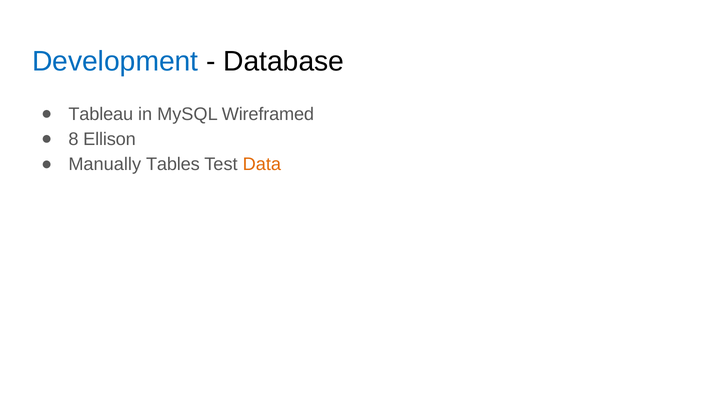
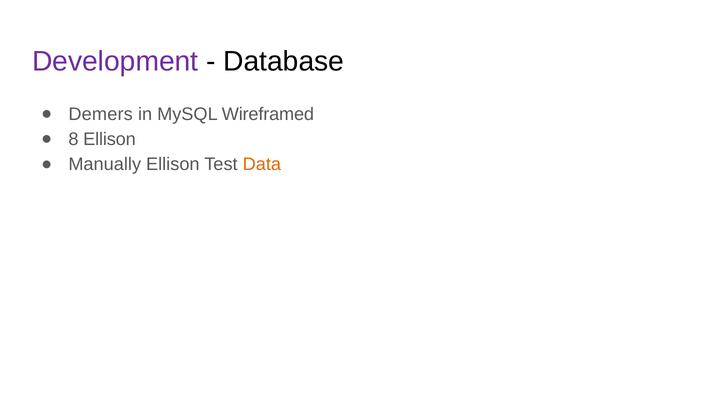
Development colour: blue -> purple
Tableau: Tableau -> Demers
Manually Tables: Tables -> Ellison
